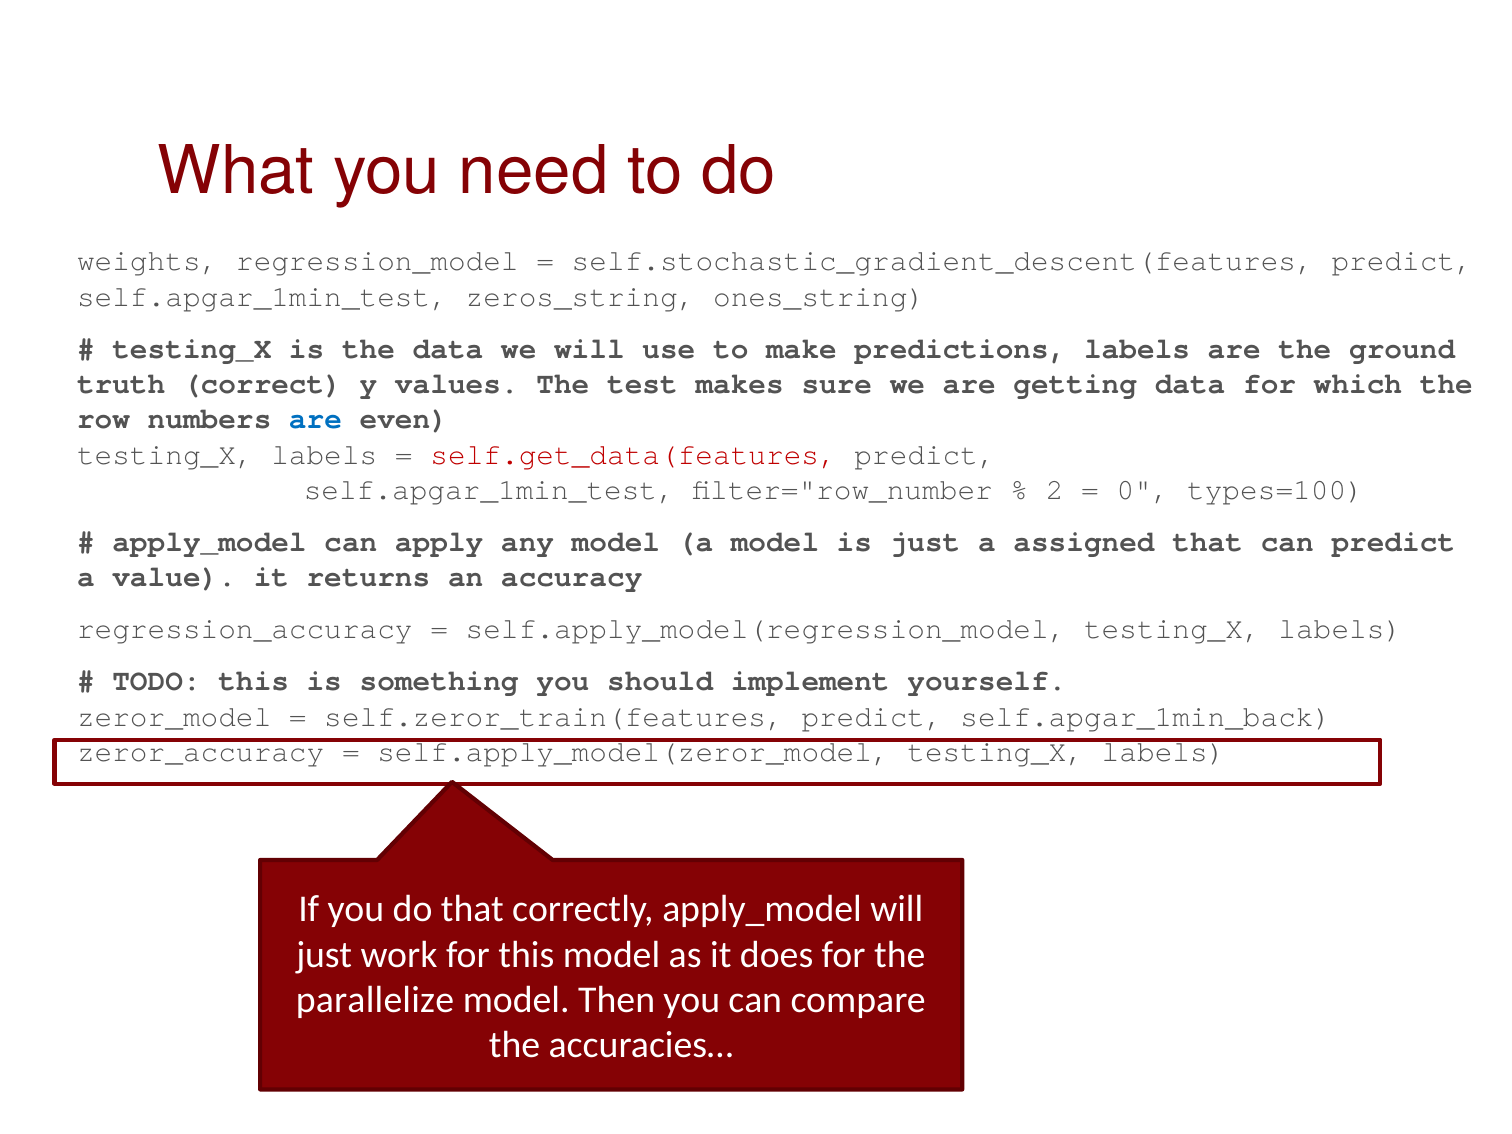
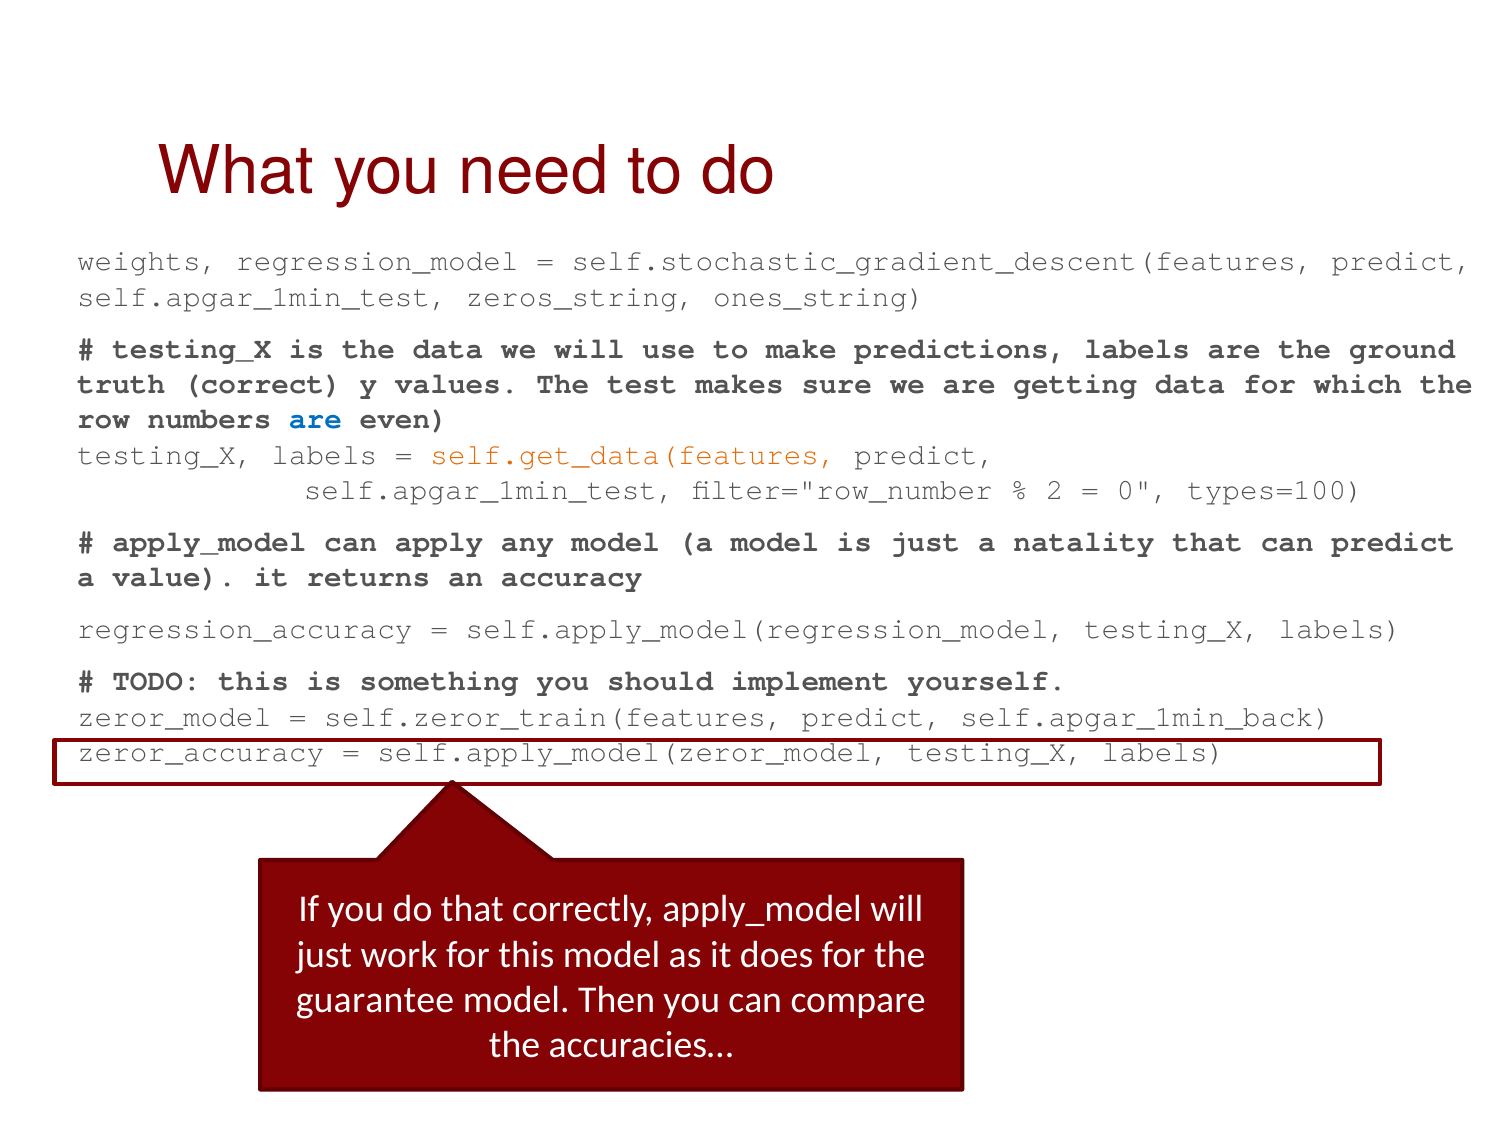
self.get_data(features colour: red -> orange
assigned: assigned -> natality
parallelize: parallelize -> guarantee
